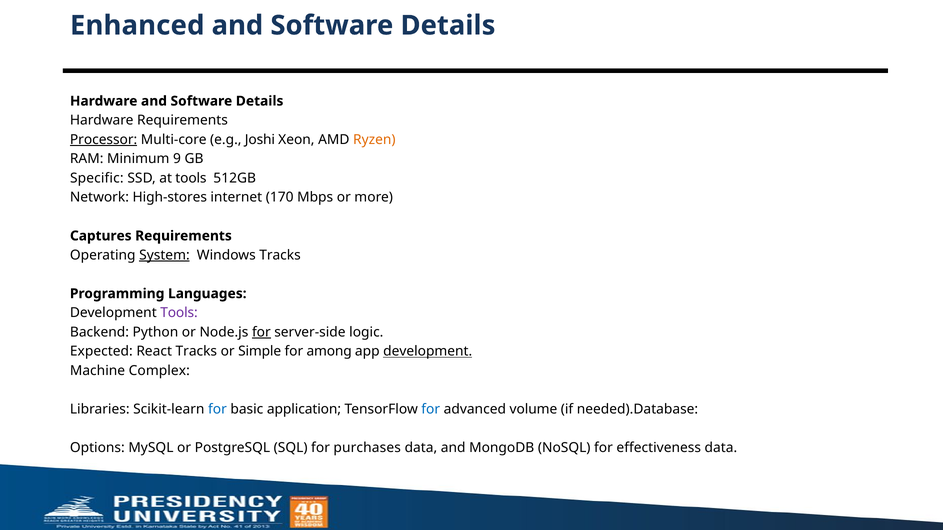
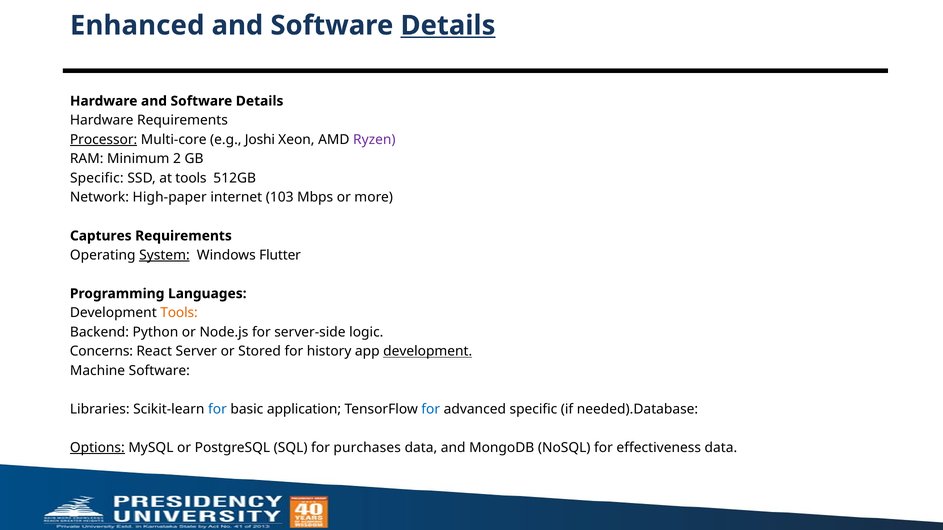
Details at (448, 25) underline: none -> present
Ryzen colour: orange -> purple
9: 9 -> 2
High-stores: High-stores -> High-paper
170: 170 -> 103
Windows Tracks: Tracks -> Flutter
Tools at (179, 313) colour: purple -> orange
for at (261, 332) underline: present -> none
Expected: Expected -> Concerns
React Tracks: Tracks -> Server
Simple: Simple -> Stored
among: among -> history
Machine Complex: Complex -> Software
advanced volume: volume -> specific
Options underline: none -> present
